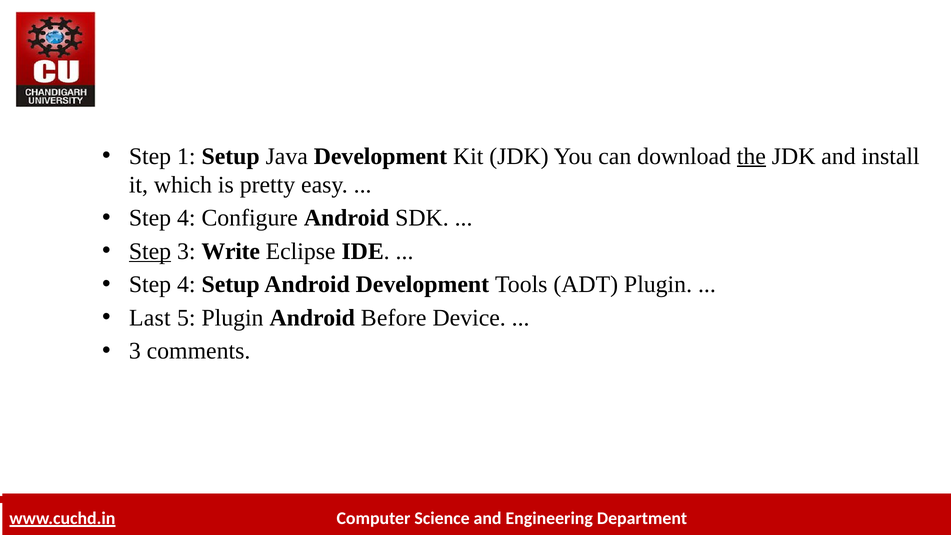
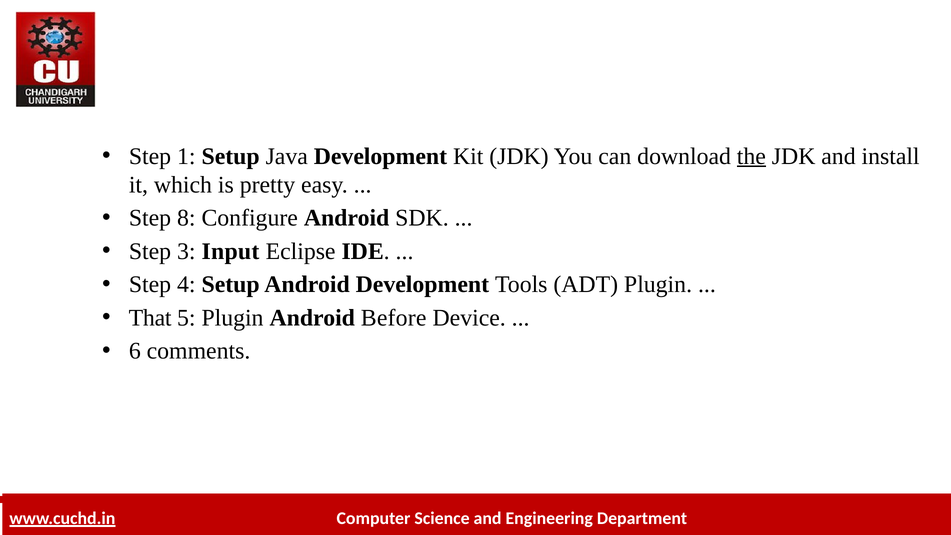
4 at (186, 218): 4 -> 8
Step at (150, 251) underline: present -> none
Write: Write -> Input
Last: Last -> That
3 at (135, 351): 3 -> 6
